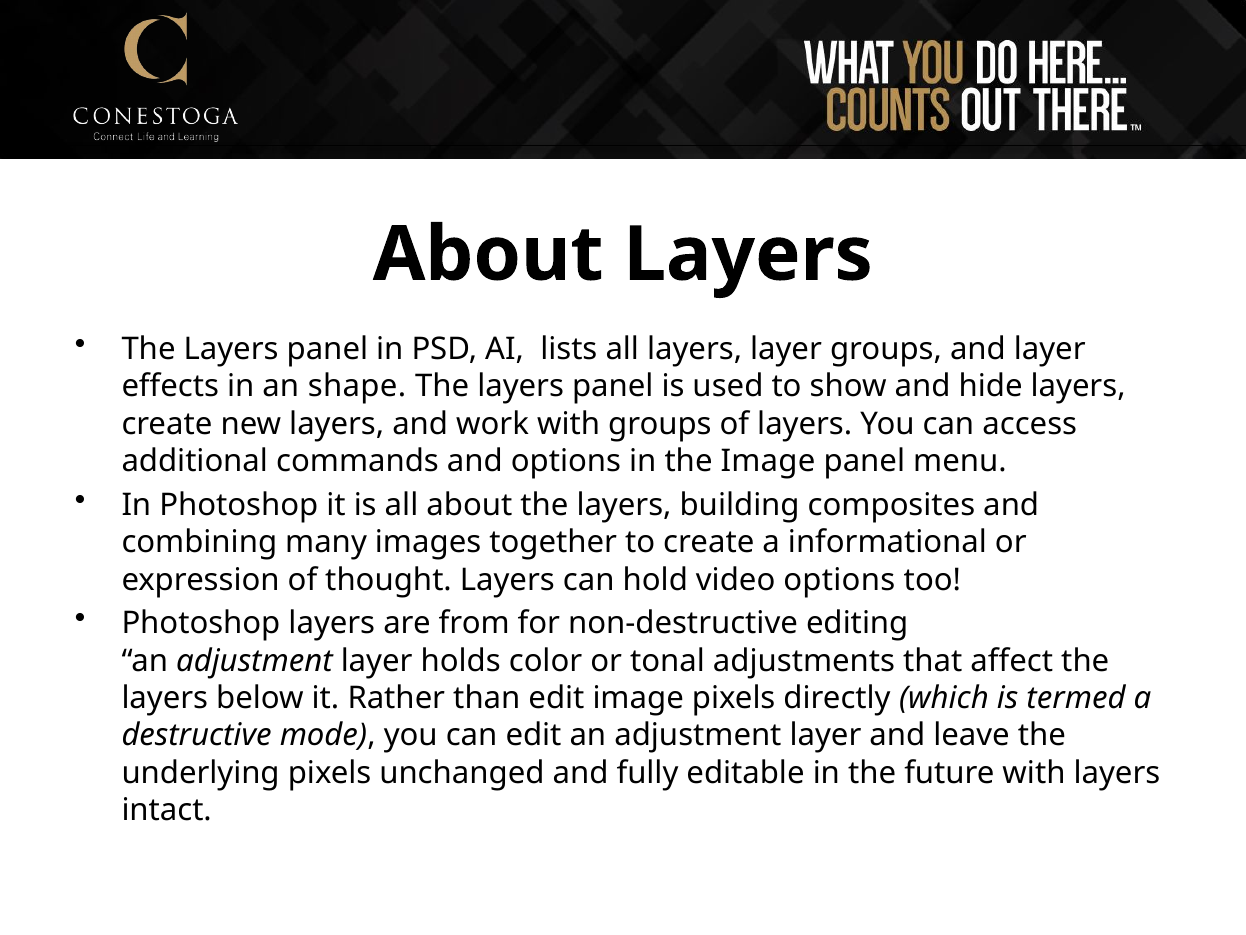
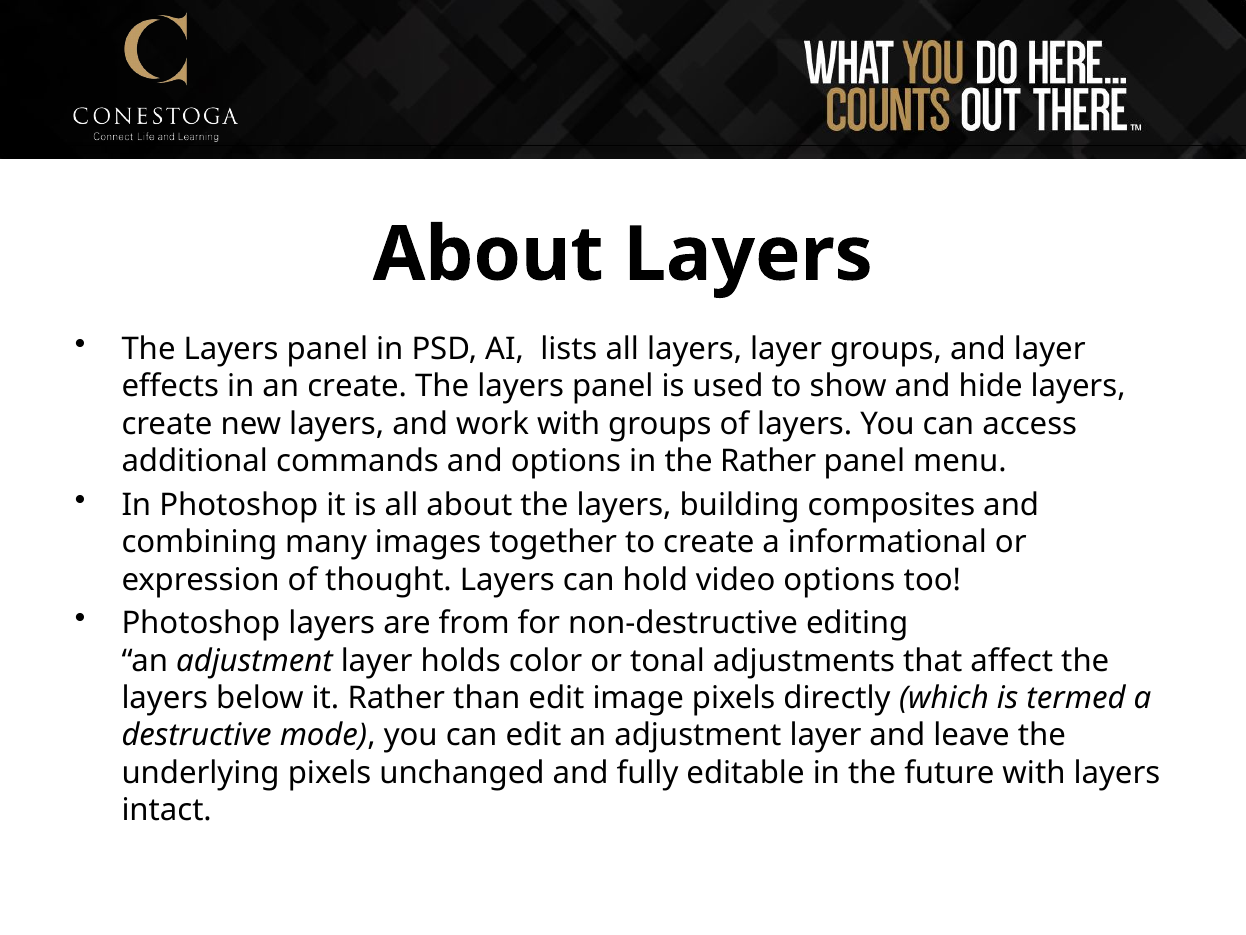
an shape: shape -> create
the Image: Image -> Rather
